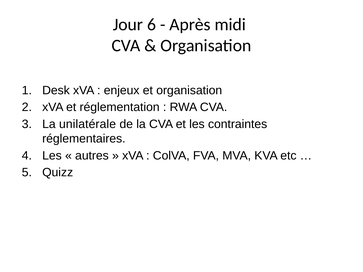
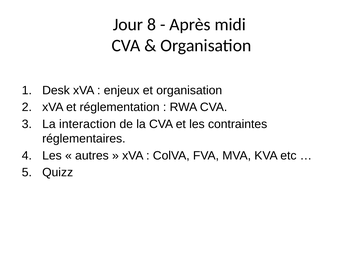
6: 6 -> 8
unilatérale: unilatérale -> interaction
